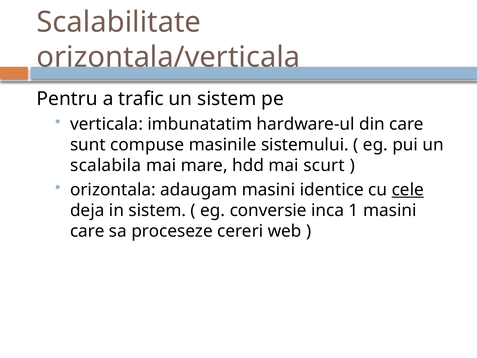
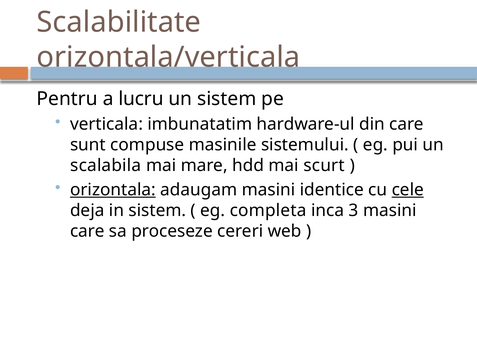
trafic: trafic -> lucru
orizontala underline: none -> present
conversie: conversie -> completa
1: 1 -> 3
